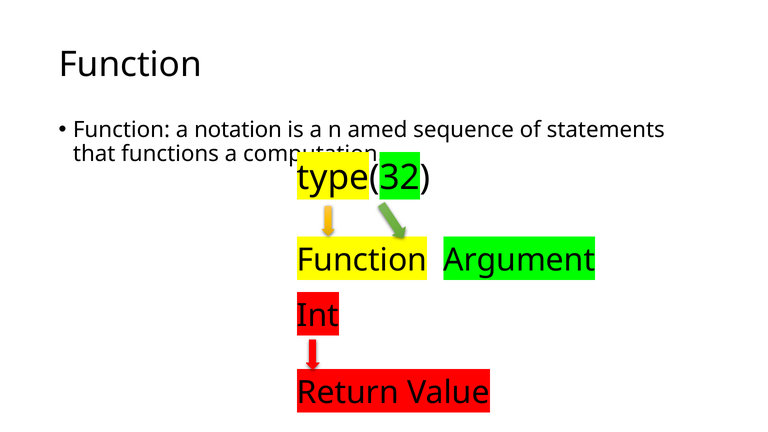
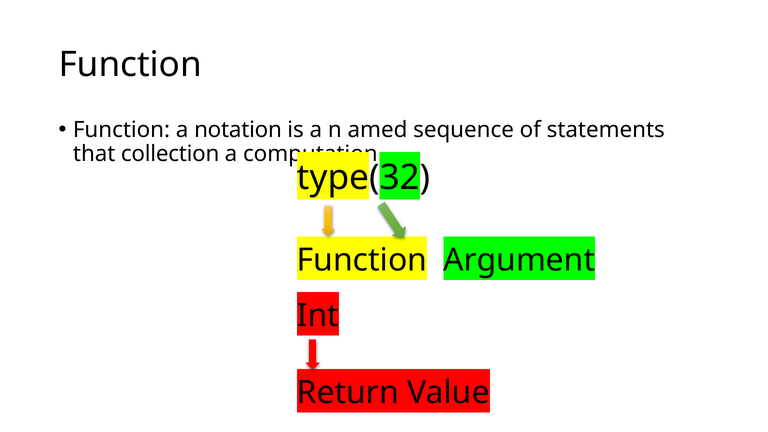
functions: functions -> collection
